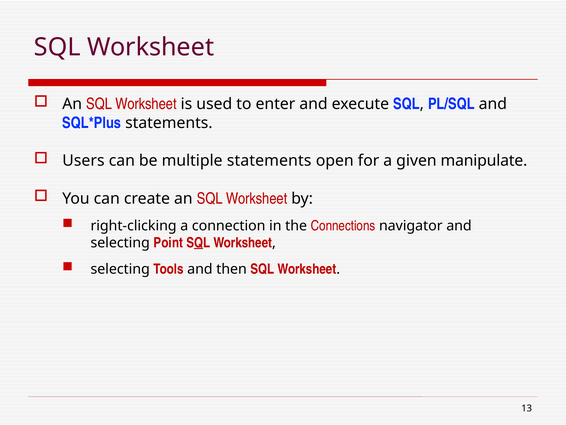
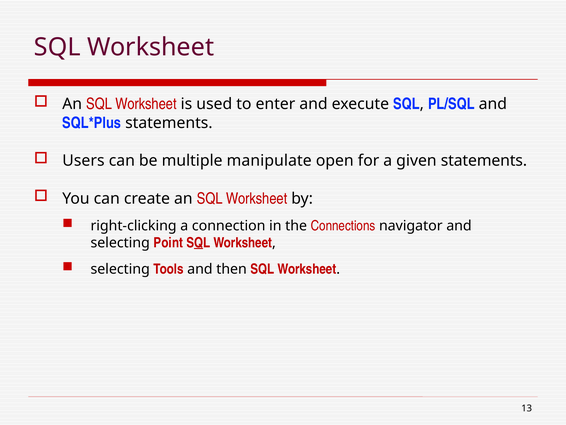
multiple statements: statements -> manipulate
given manipulate: manipulate -> statements
